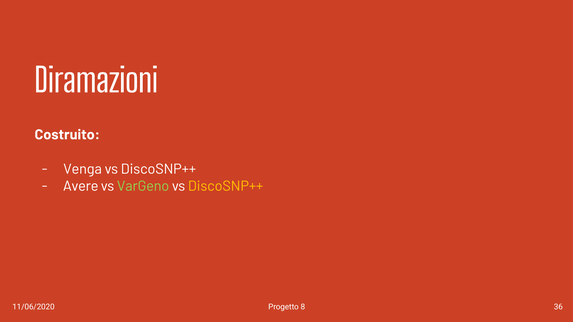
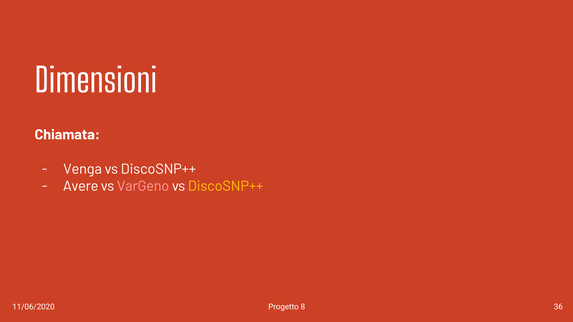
Diramazioni: Diramazioni -> Dimensioni
Costruito: Costruito -> Chiamata
VarGeno colour: light green -> pink
